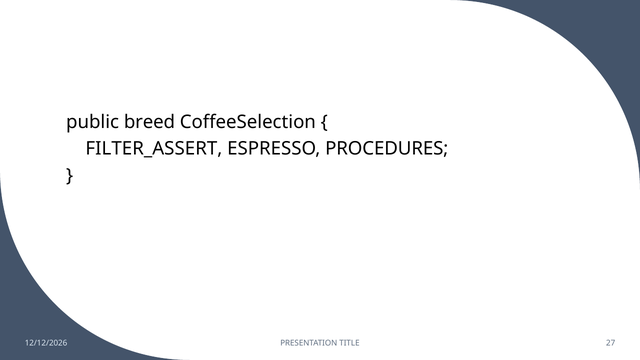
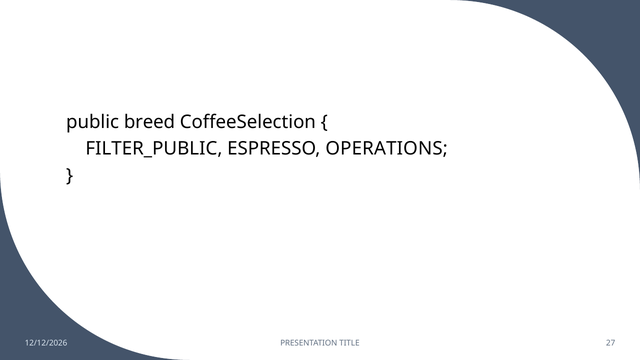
FILTER_ASSERT: FILTER_ASSERT -> FILTER_PUBLIC
PROCEDURES: PROCEDURES -> OPERATIONS
